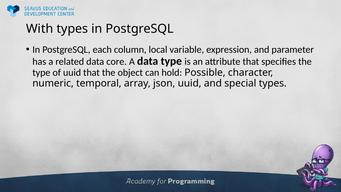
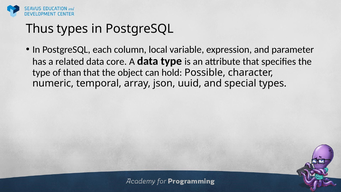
With: With -> Thus
of uuid: uuid -> than
